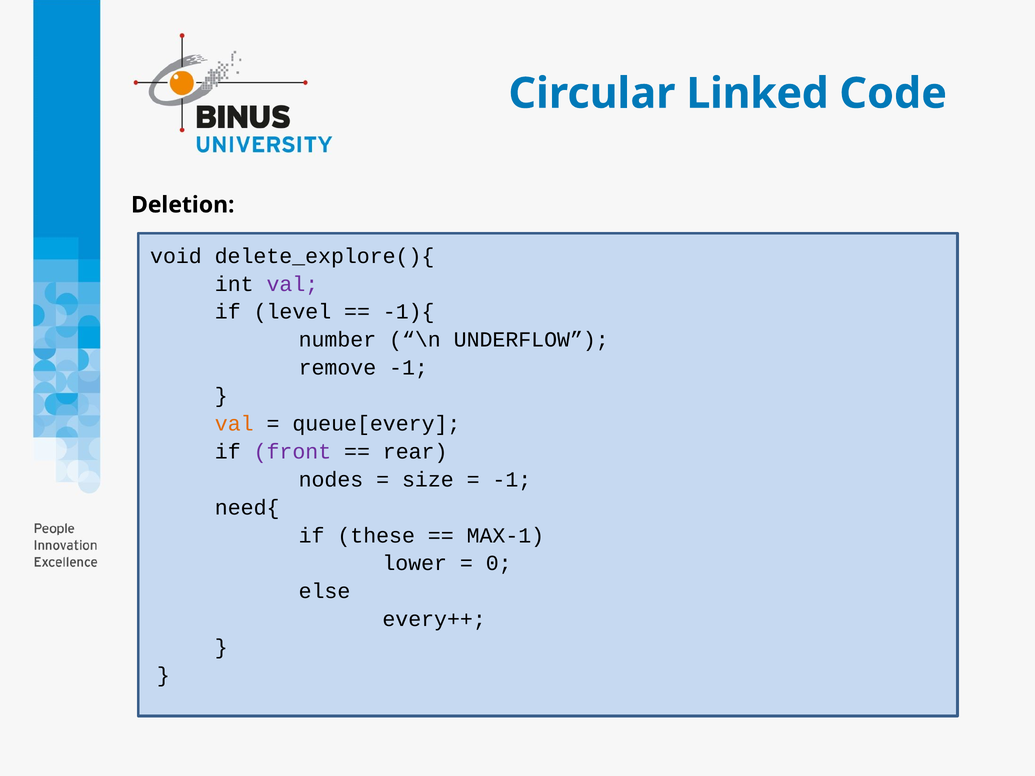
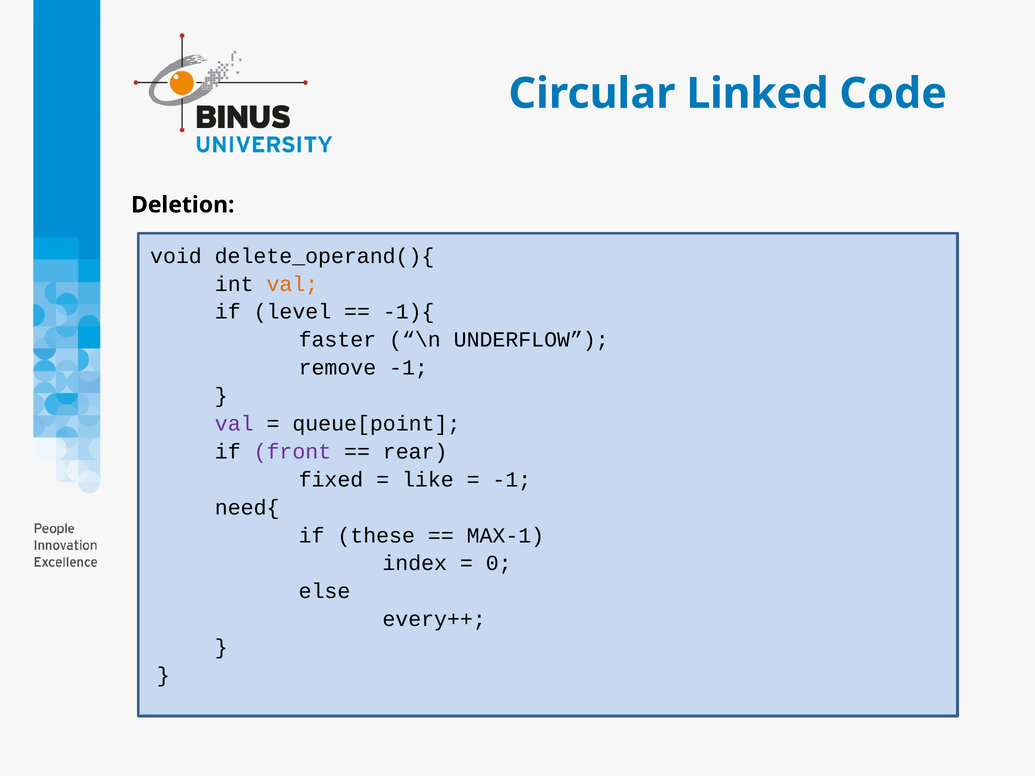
delete_explore(){: delete_explore(){ -> delete_operand(){
val at (292, 284) colour: purple -> orange
number: number -> faster
val at (234, 424) colour: orange -> purple
queue[every: queue[every -> queue[point
nodes: nodes -> fixed
size: size -> like
lower: lower -> index
